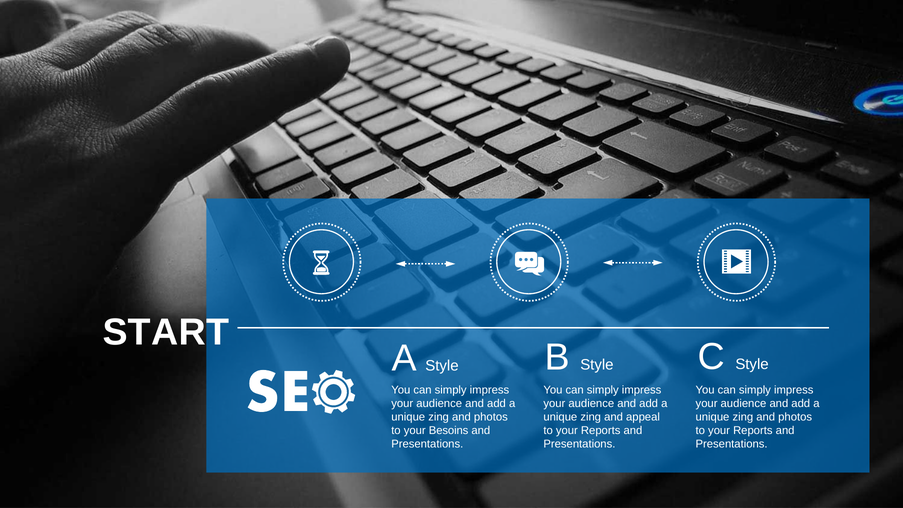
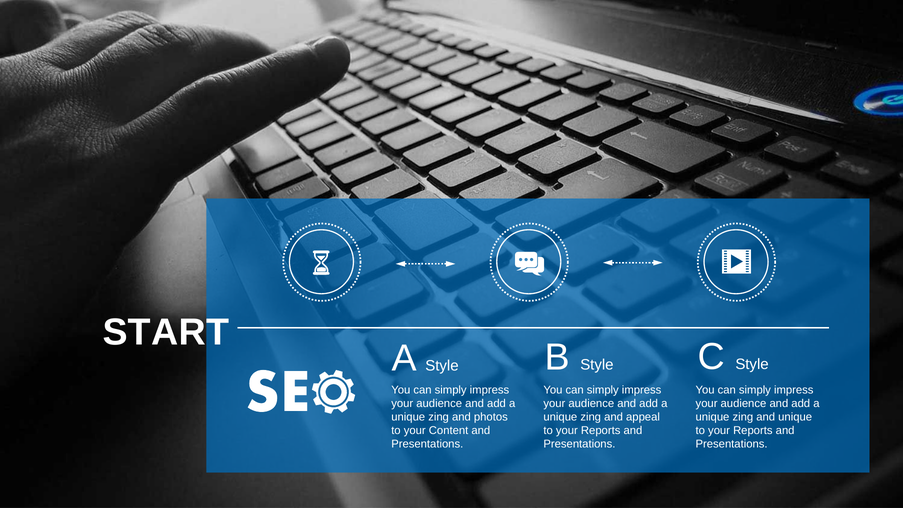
photos at (795, 417): photos -> unique
Besoins: Besoins -> Content
